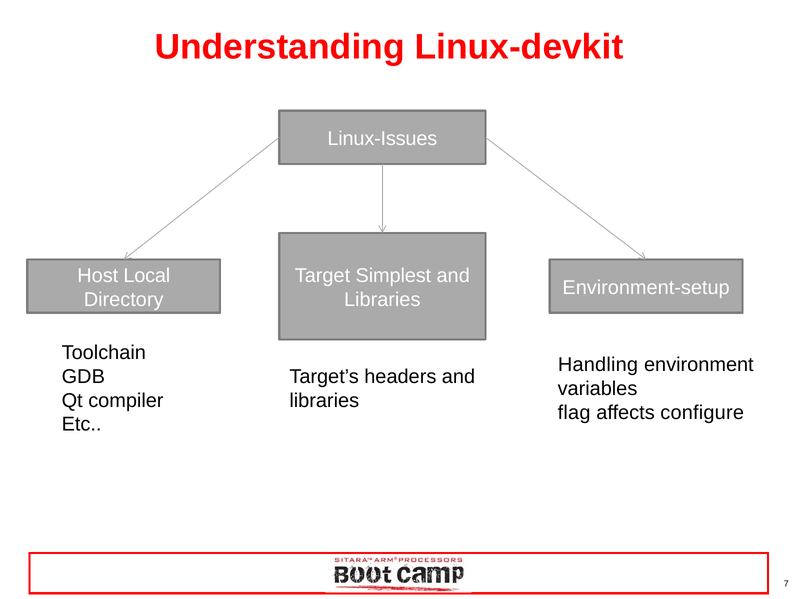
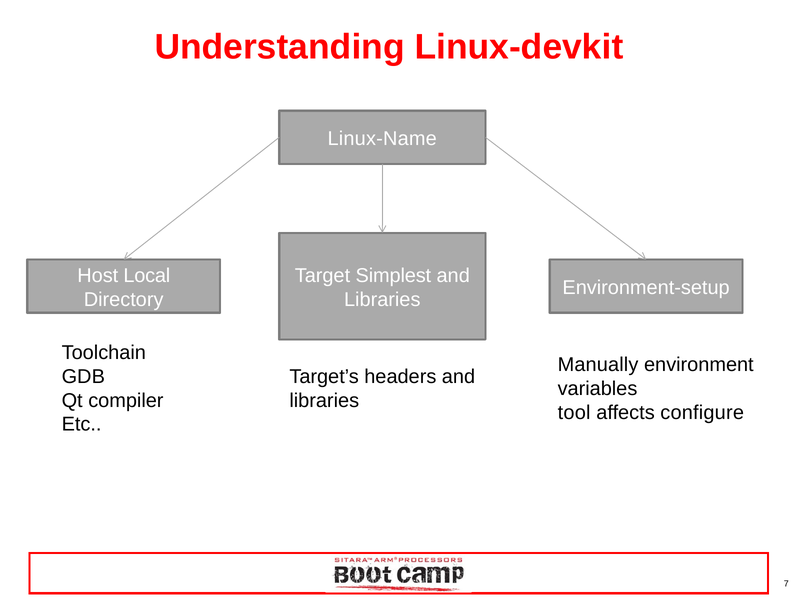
Linux-Issues: Linux-Issues -> Linux-Name
Handling: Handling -> Manually
flag: flag -> tool
